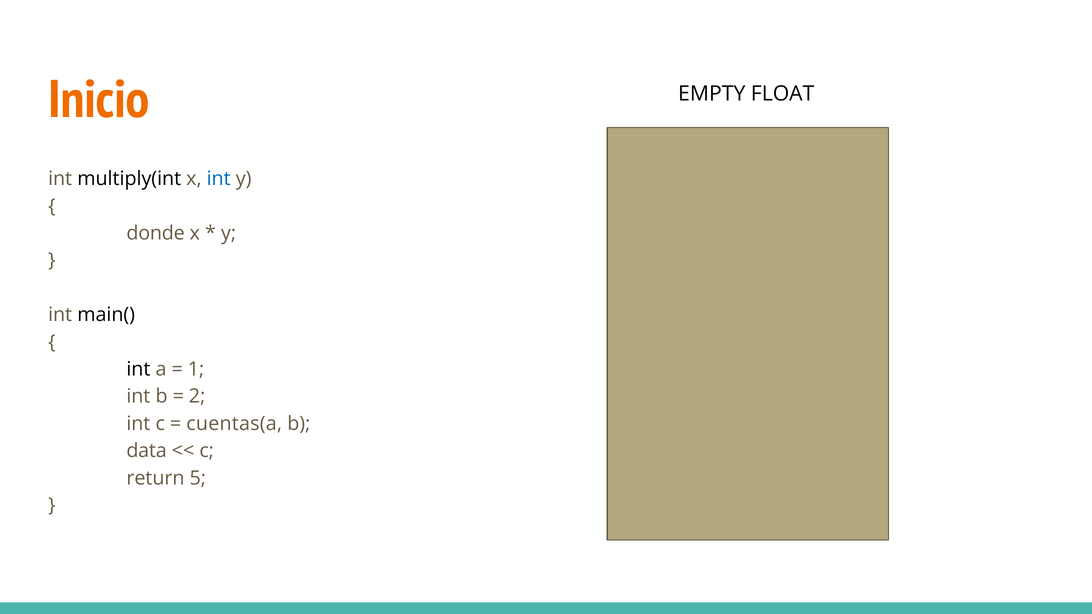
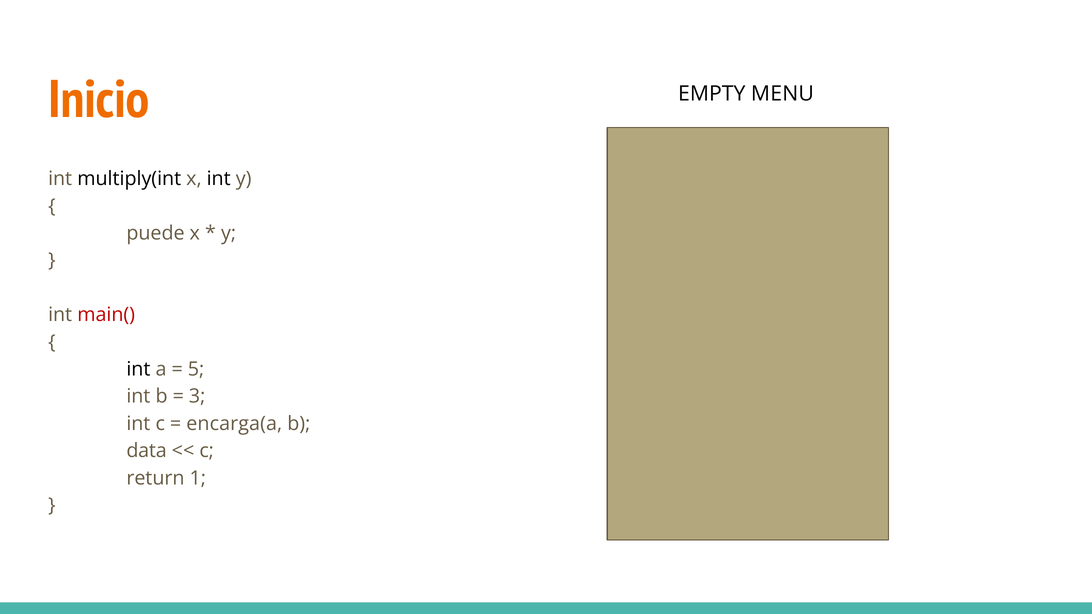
FLOAT: FLOAT -> MENU
int at (219, 179) colour: blue -> black
donde: donde -> puede
main( colour: black -> red
1: 1 -> 5
2: 2 -> 3
cuentas(a: cuentas(a -> encarga(a
5: 5 -> 1
